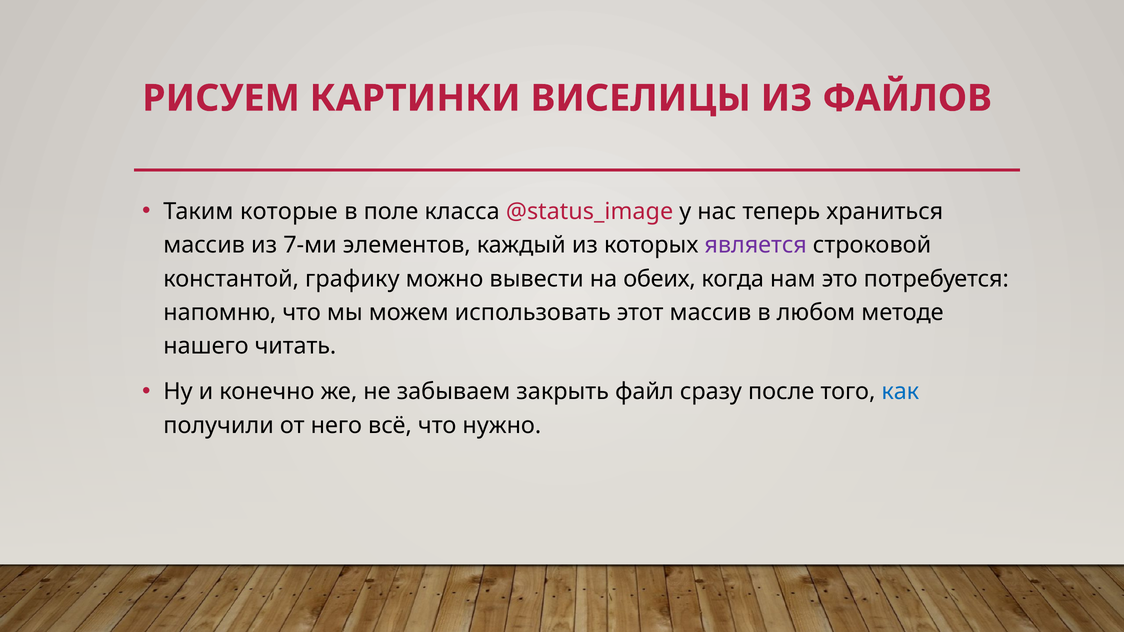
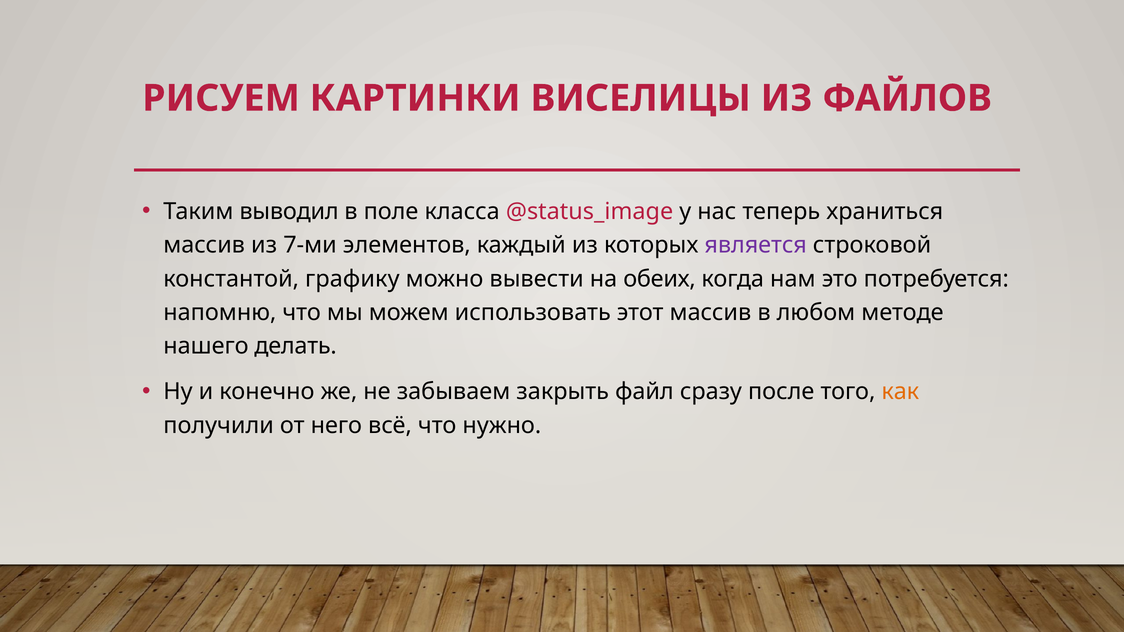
которые: которые -> выводил
читать: читать -> делать
как colour: blue -> orange
